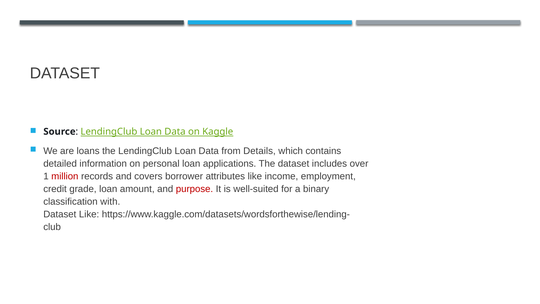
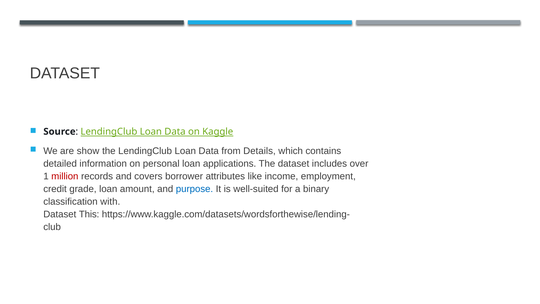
loans: loans -> show
purpose colour: red -> blue
Dataset Like: Like -> This
